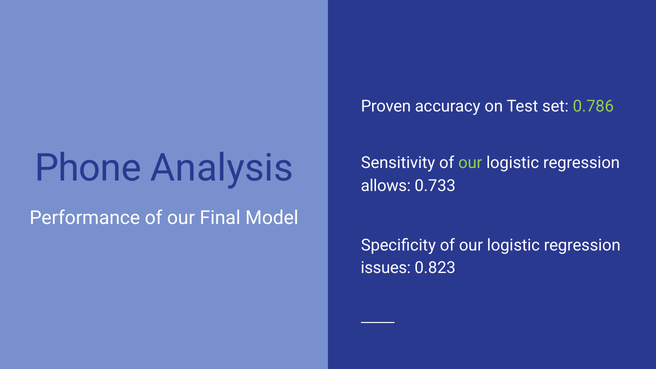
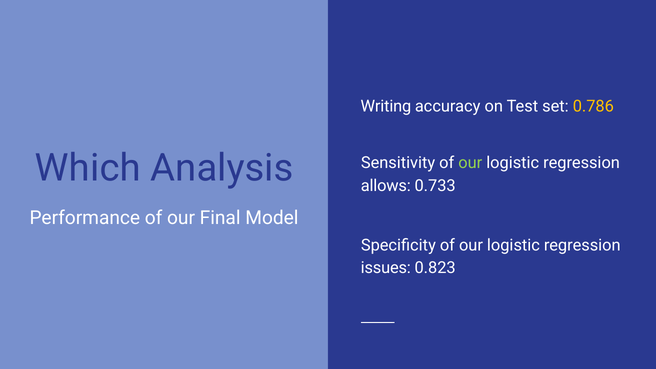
Proven: Proven -> Writing
0.786 colour: light green -> yellow
Phone: Phone -> Which
